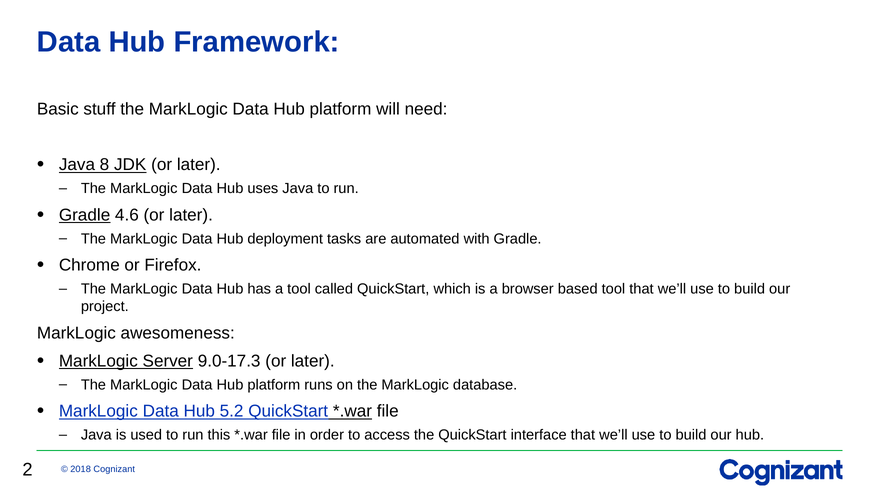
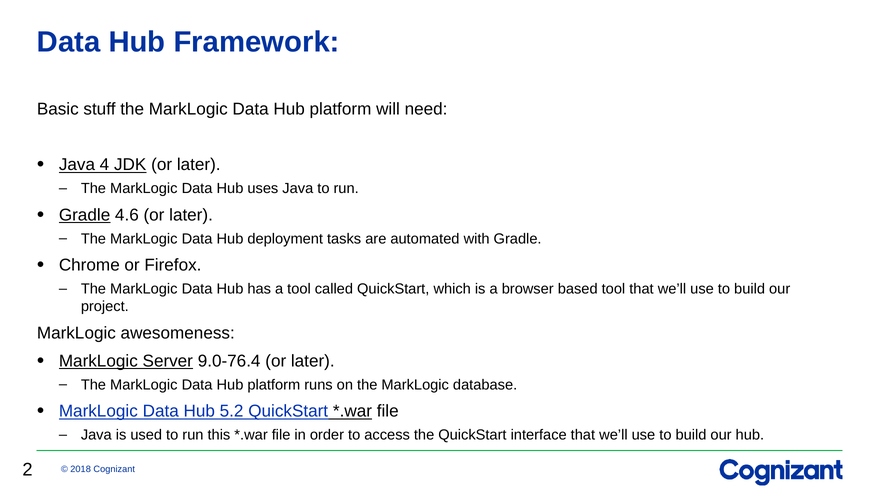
8: 8 -> 4
9.0-17.3: 9.0-17.3 -> 9.0-76.4
